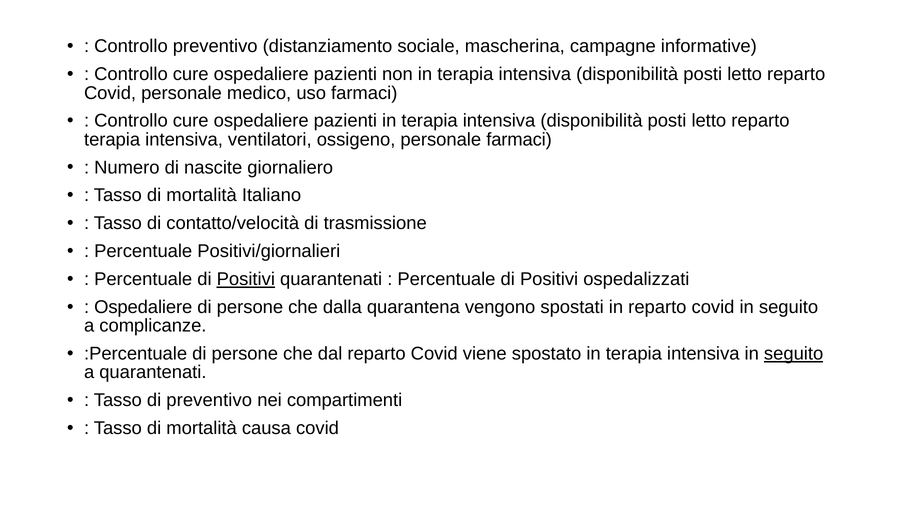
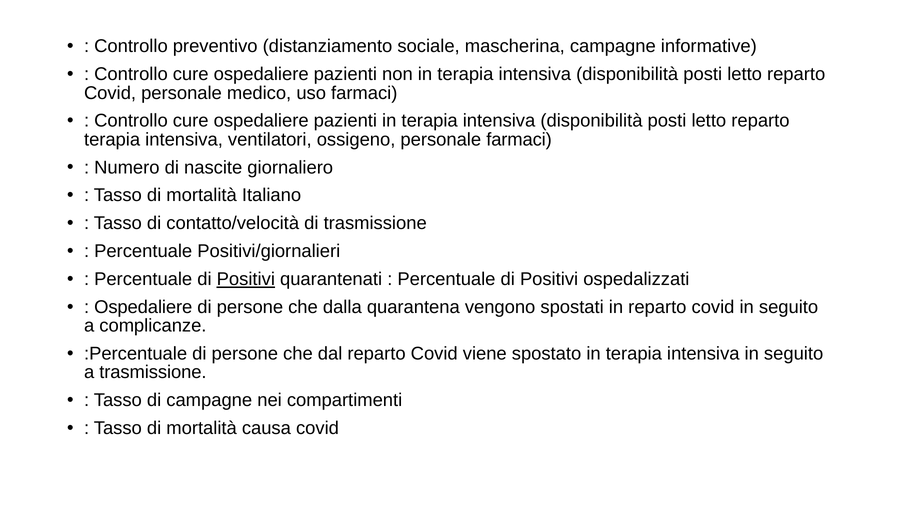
seguito at (794, 354) underline: present -> none
a quarantenati: quarantenati -> trasmissione
di preventivo: preventivo -> campagne
